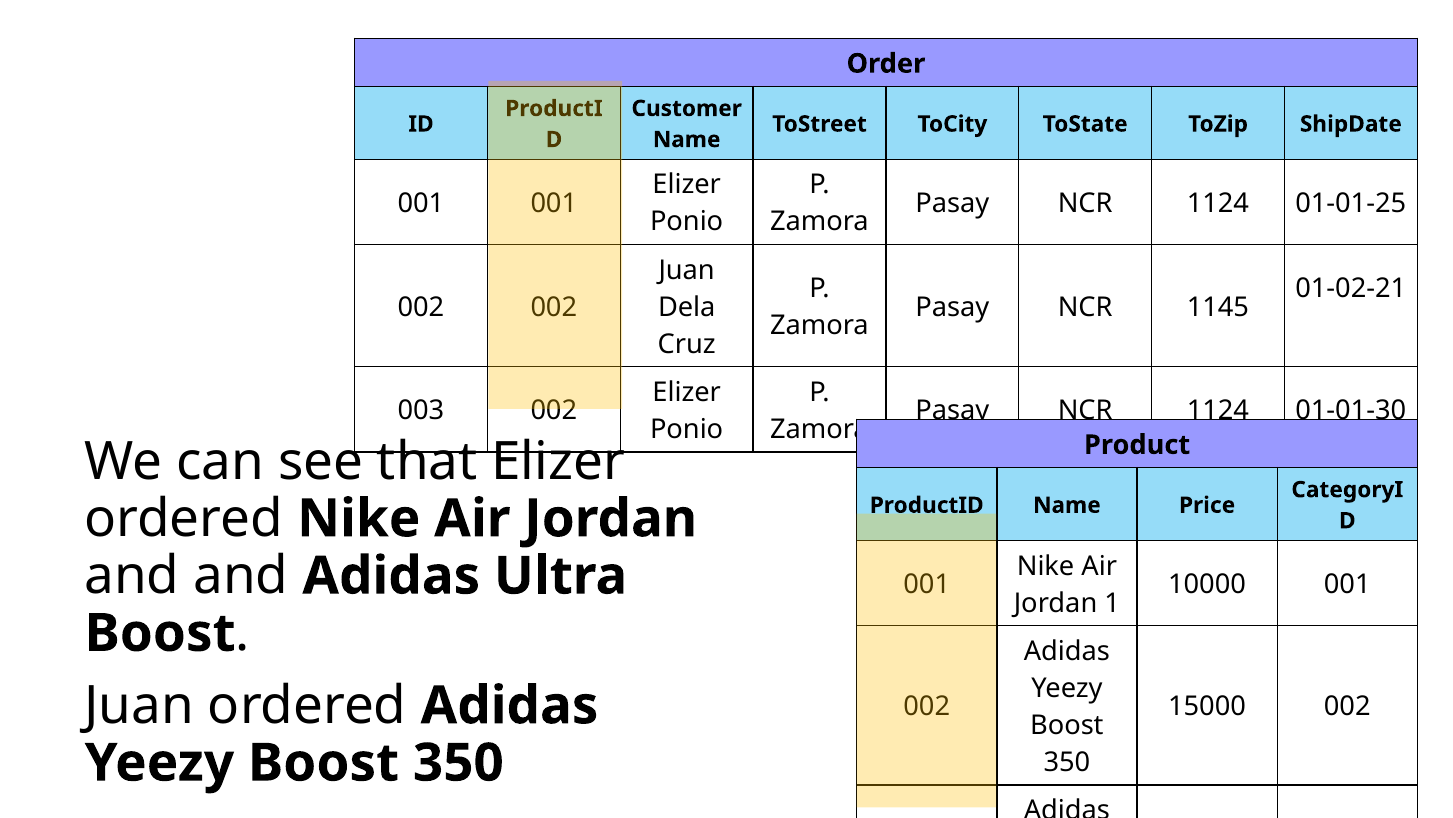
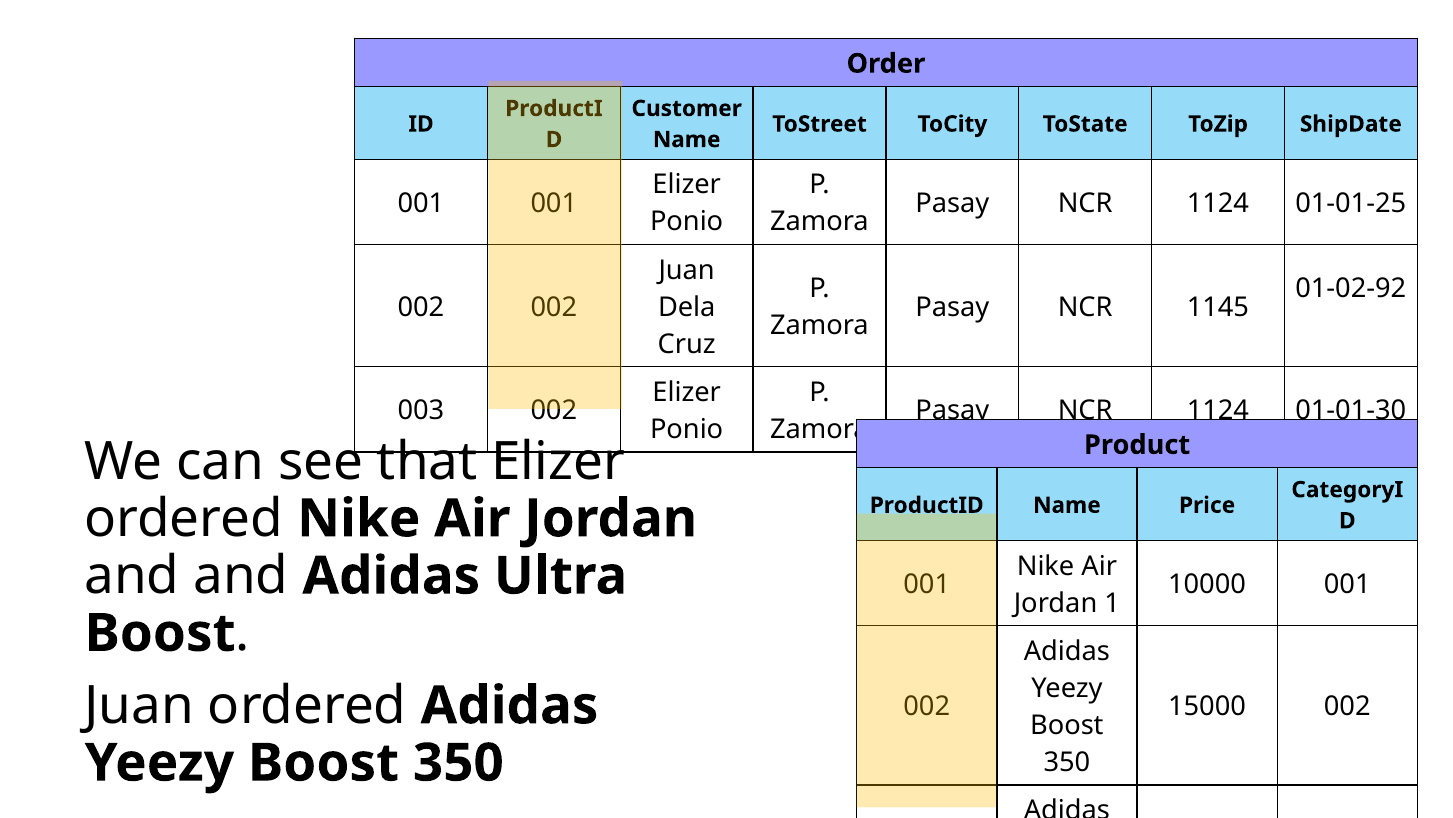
01-02-21: 01-02-21 -> 01-02-92
